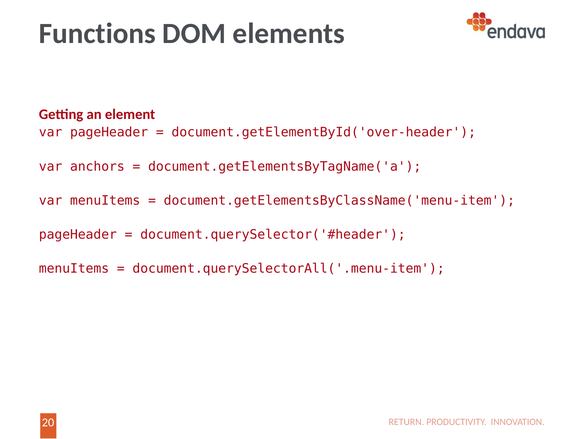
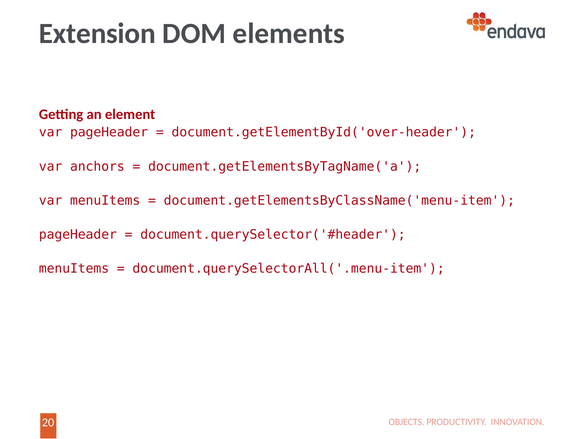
Functions: Functions -> Extension
RETURN: RETURN -> OBJECTS
